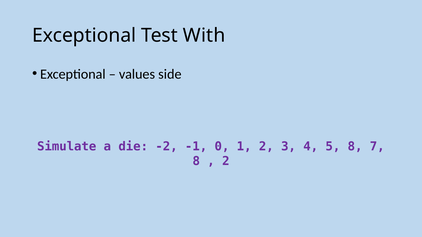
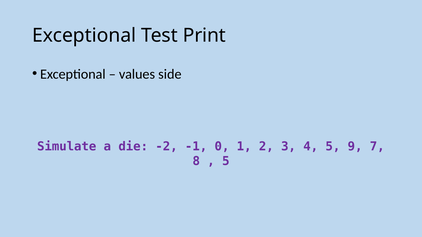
With: With -> Print
5 8: 8 -> 9
2 at (226, 161): 2 -> 5
